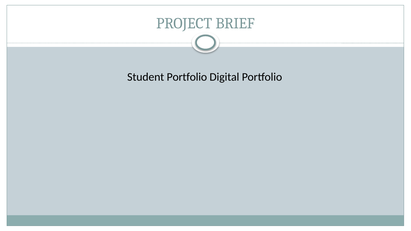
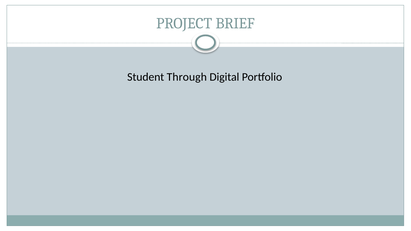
Student Portfolio: Portfolio -> Through
